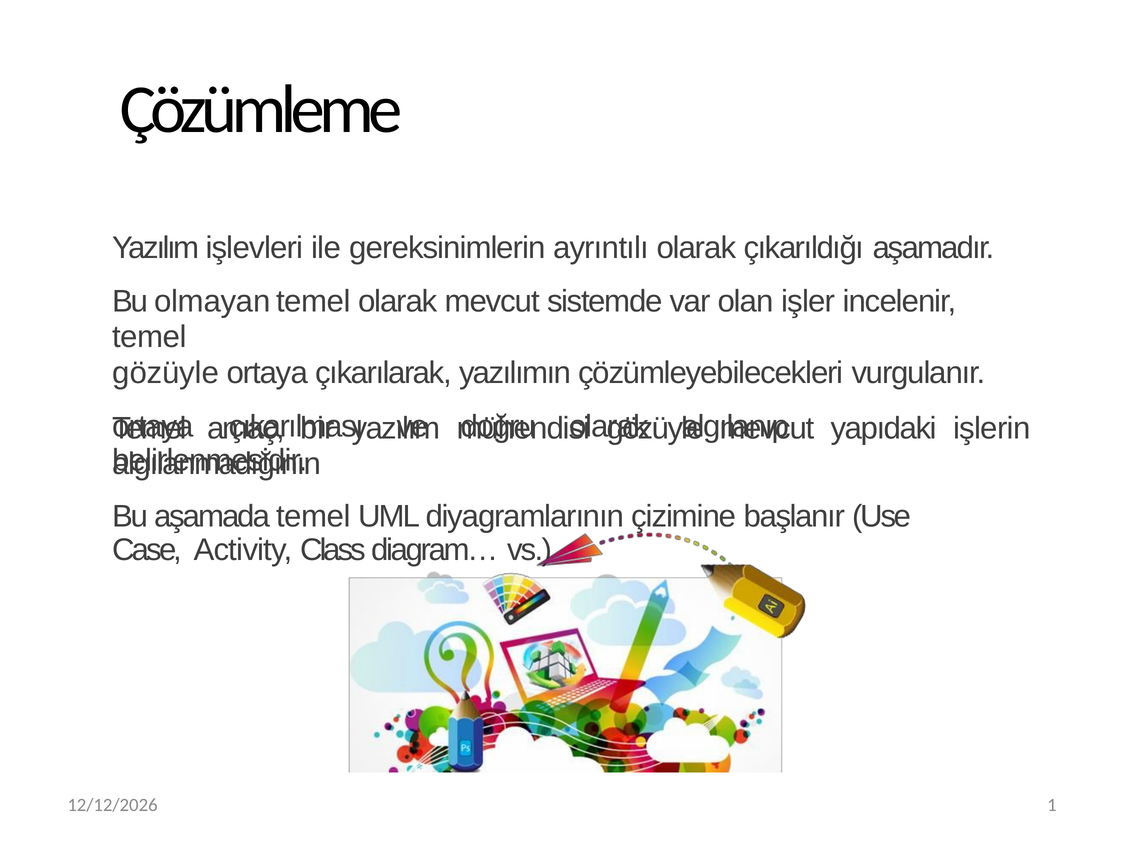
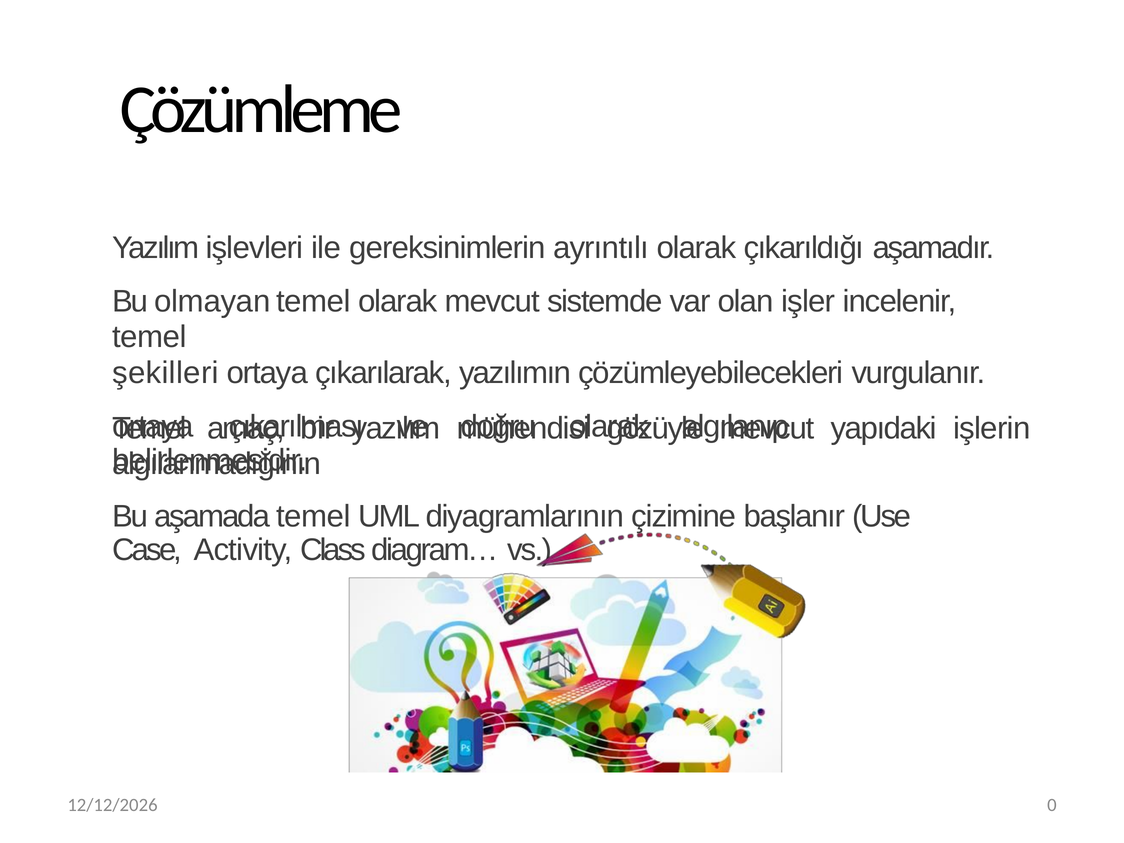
gözüyle at (166, 373): gözüyle -> şekilleri
1: 1 -> 0
